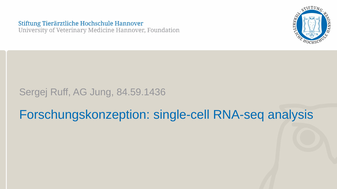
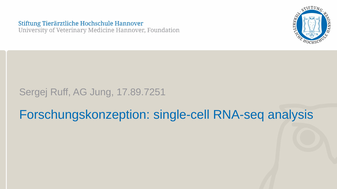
84.59.1436: 84.59.1436 -> 17.89.7251
